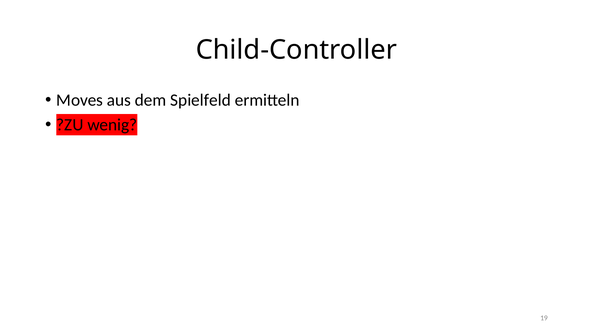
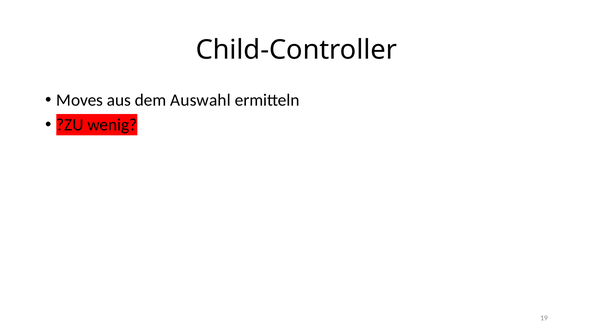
Spielfeld: Spielfeld -> Auswahl
